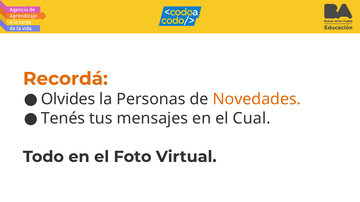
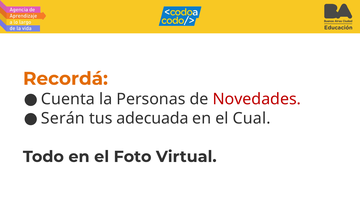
Olvides: Olvides -> Cuenta
Novedades colour: orange -> red
Tenés: Tenés -> Serán
mensajes: mensajes -> adecuada
